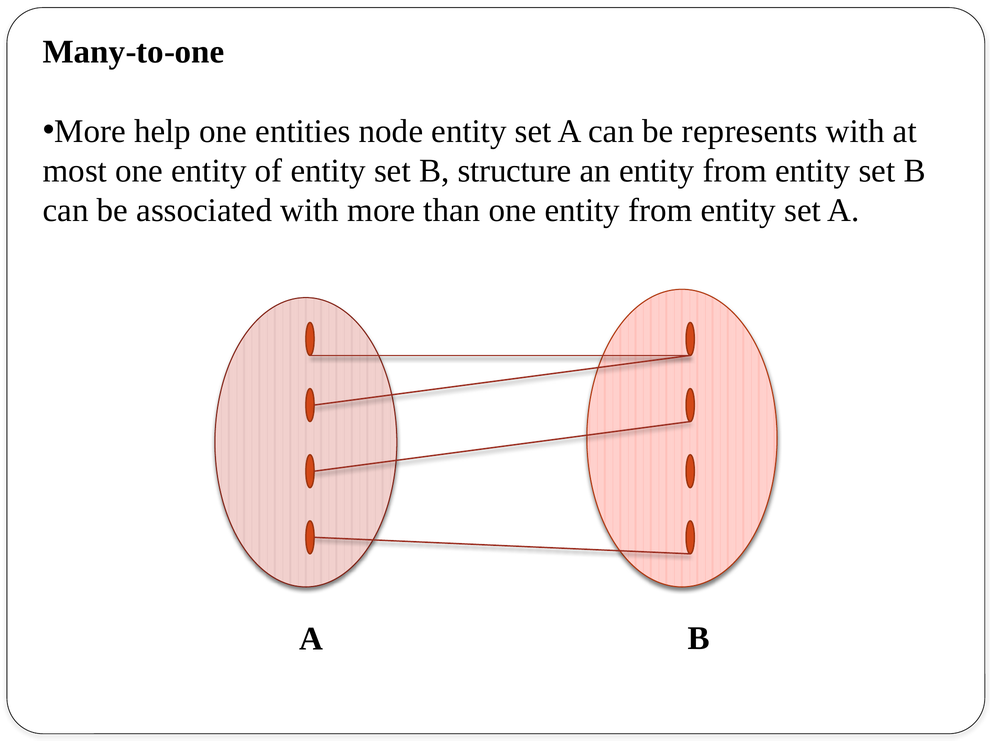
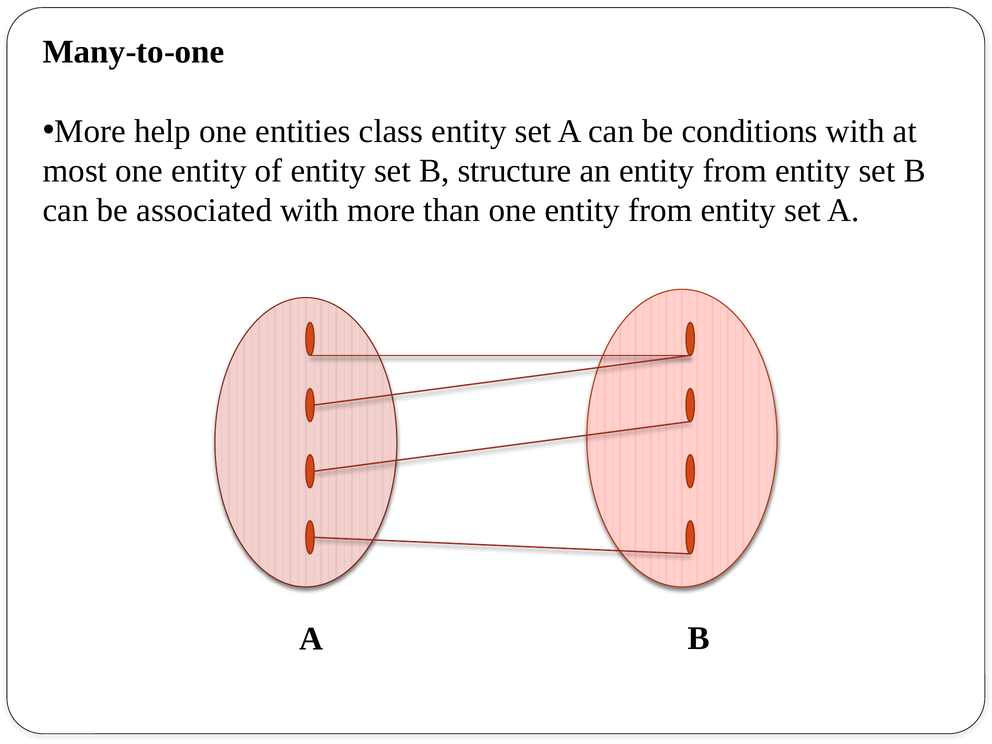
node: node -> class
represents: represents -> conditions
